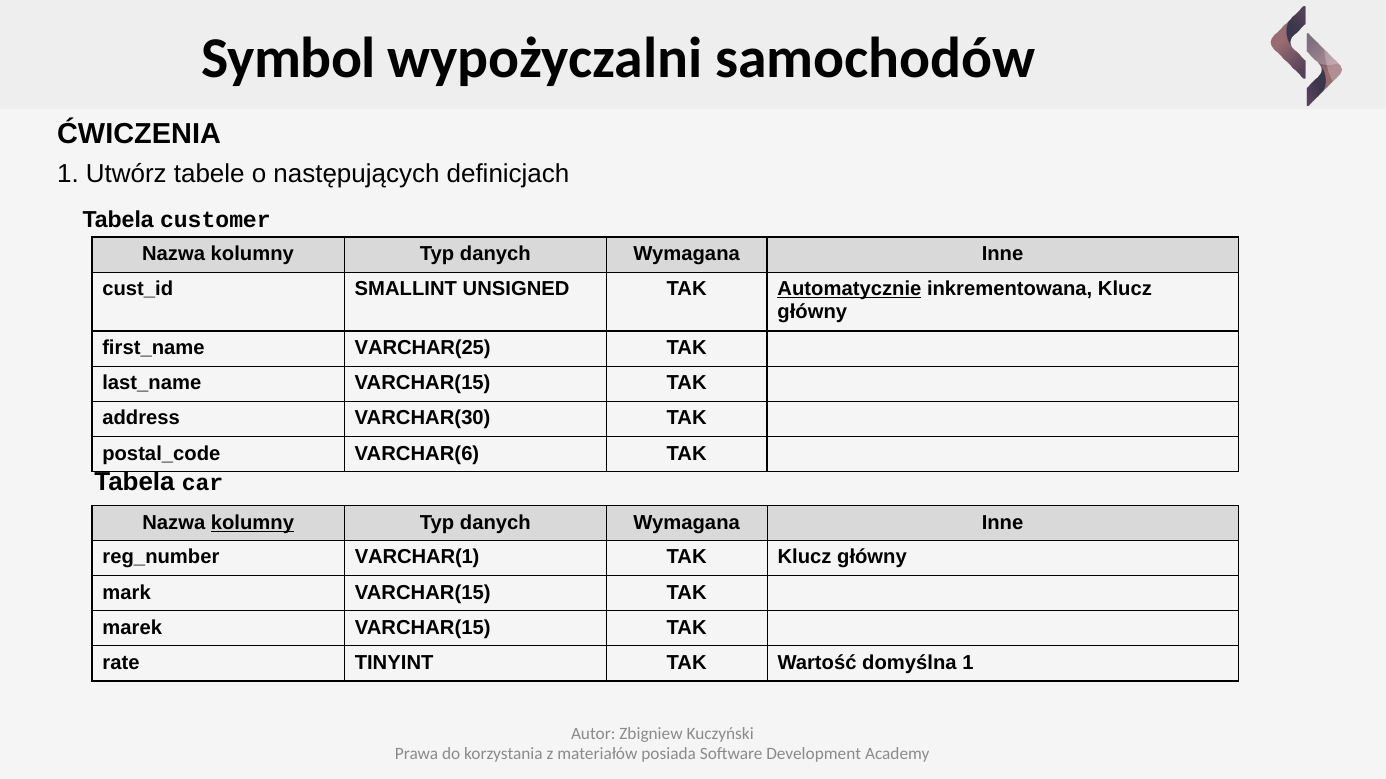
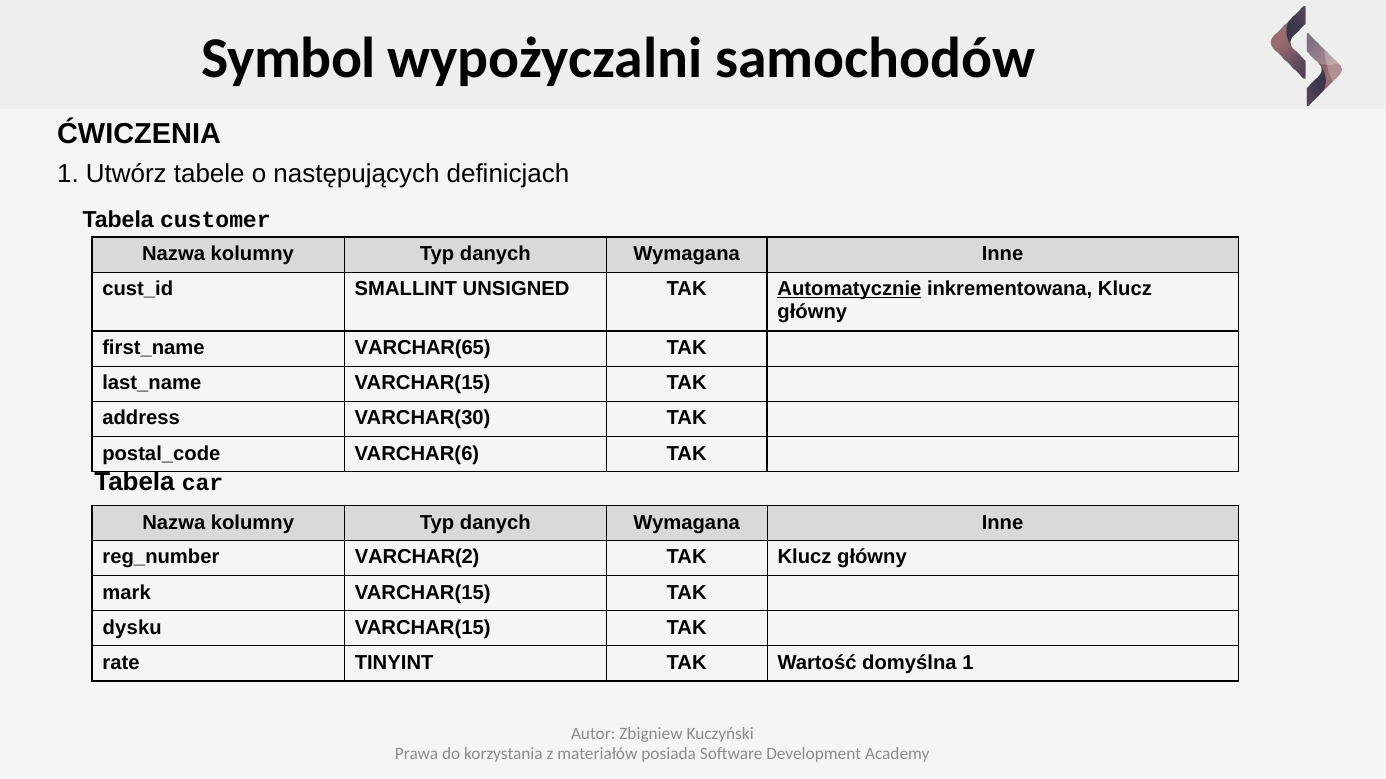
VARCHAR(25: VARCHAR(25 -> VARCHAR(65
kolumny at (252, 523) underline: present -> none
VARCHAR(1: VARCHAR(1 -> VARCHAR(2
marek: marek -> dysku
